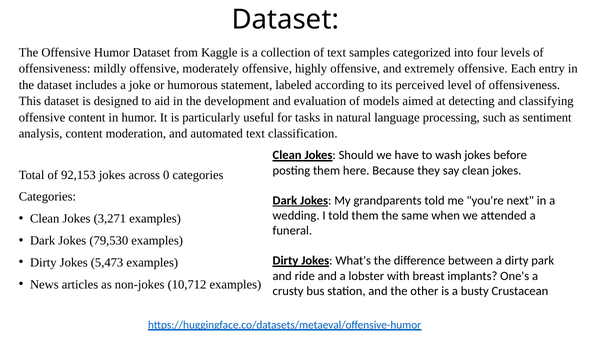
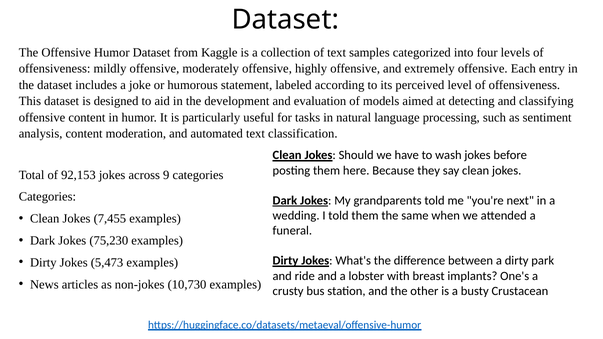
0: 0 -> 9
3,271: 3,271 -> 7,455
79,530: 79,530 -> 75,230
10,712: 10,712 -> 10,730
